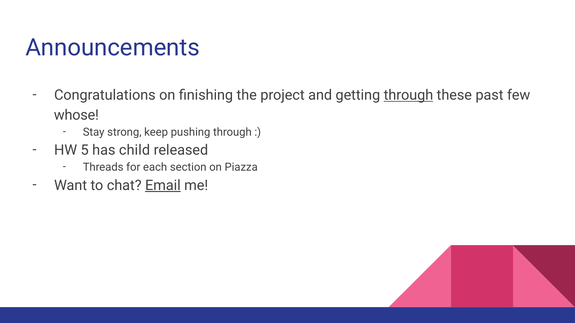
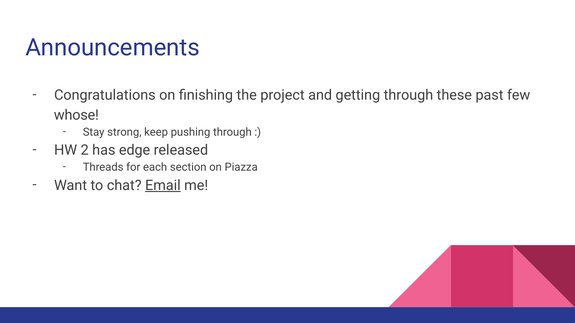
through at (408, 95) underline: present -> none
5: 5 -> 2
child: child -> edge
